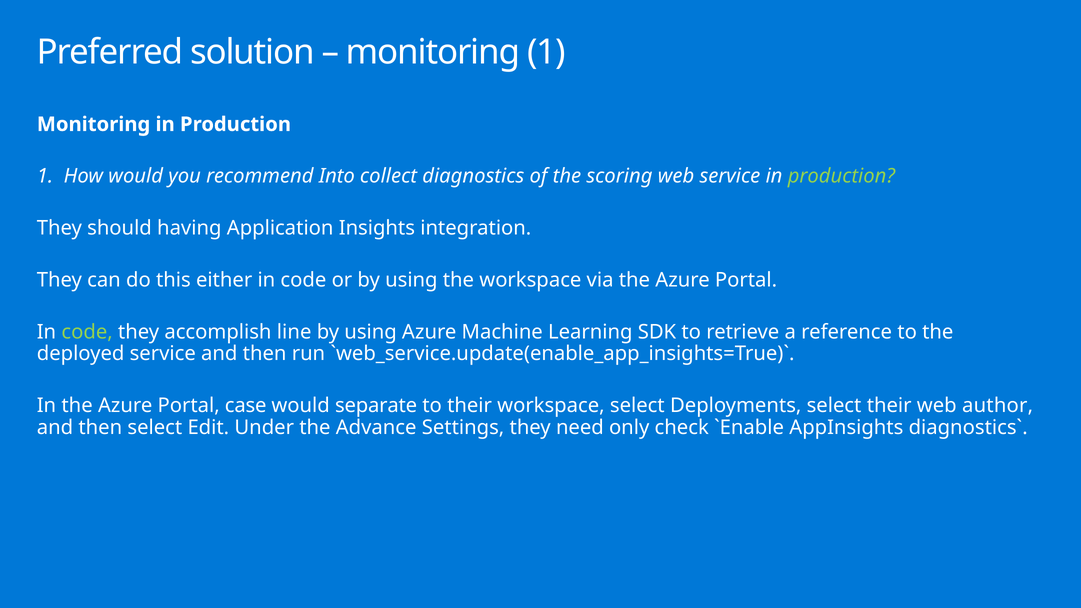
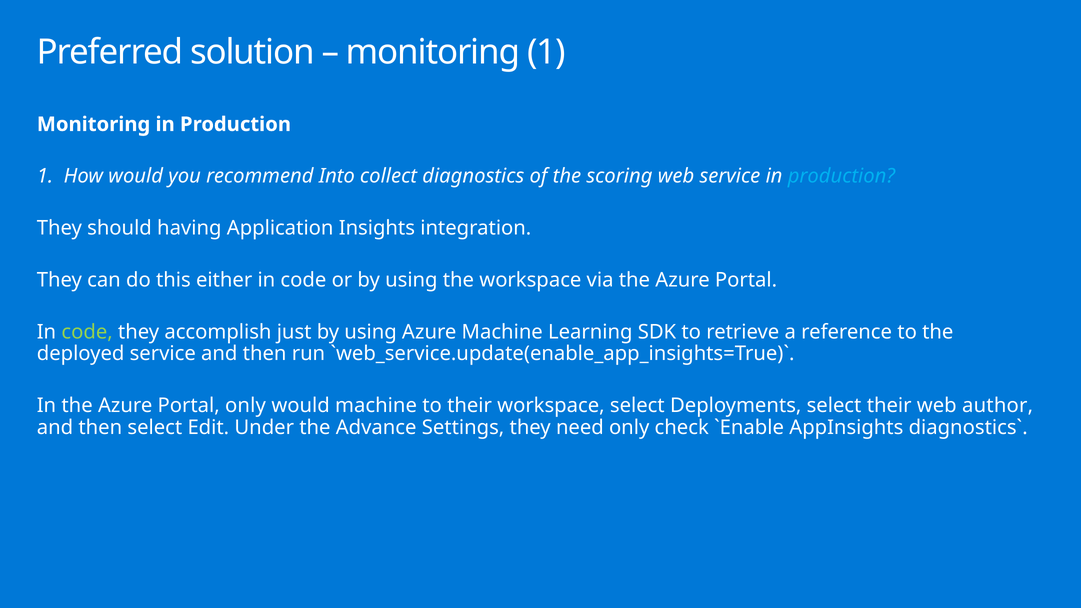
production at (841, 176) colour: light green -> light blue
line: line -> just
Portal case: case -> only
would separate: separate -> machine
